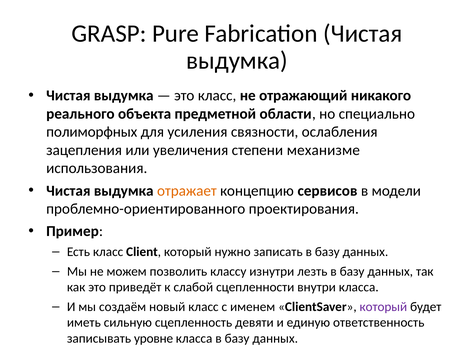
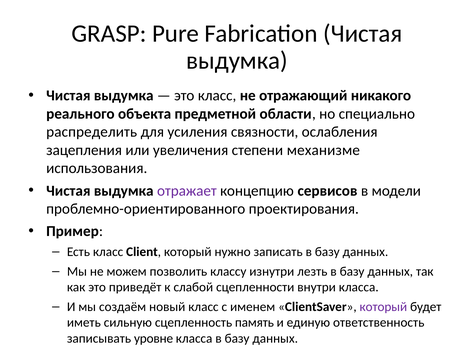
полиморфных: полиморфных -> распределить
отражает colour: orange -> purple
девяти: девяти -> память
